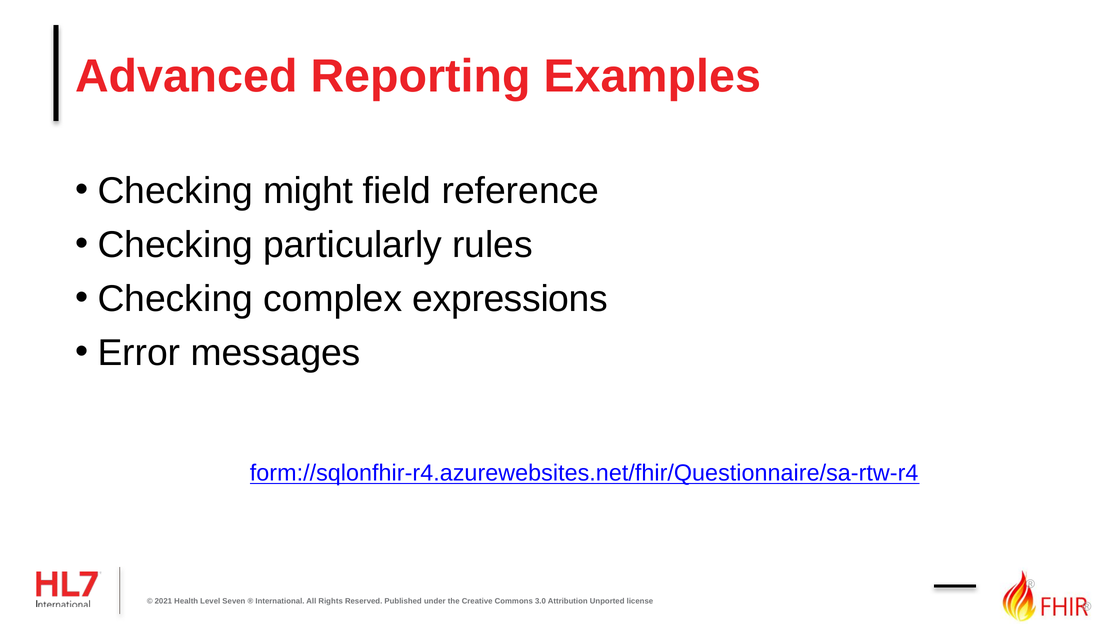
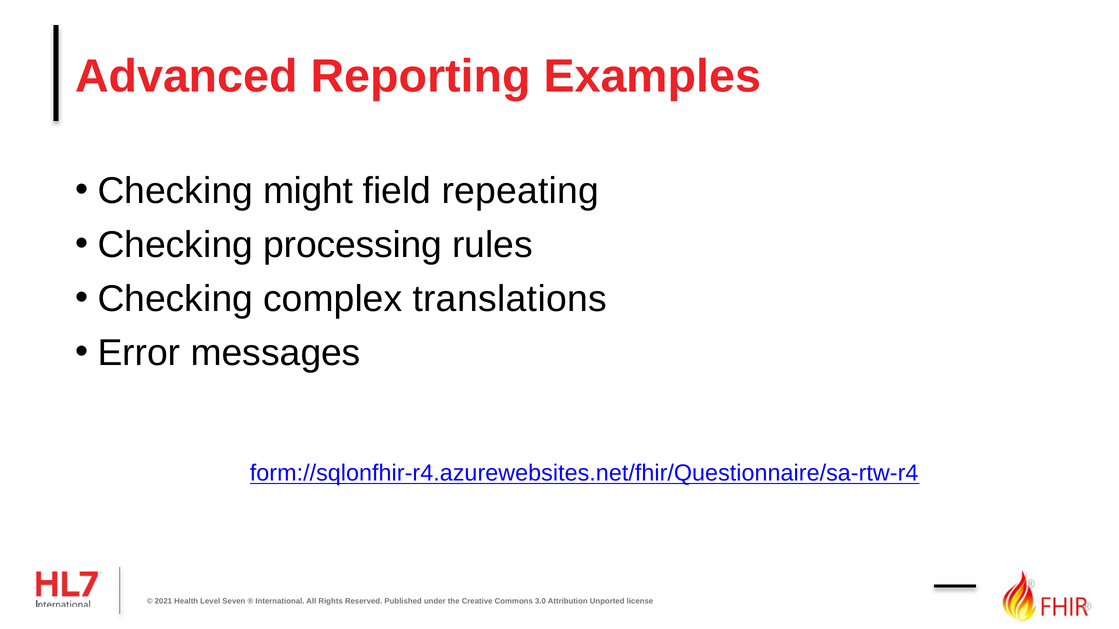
reference: reference -> repeating
particularly: particularly -> processing
expressions: expressions -> translations
